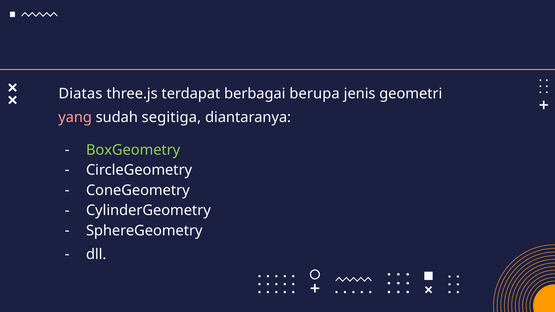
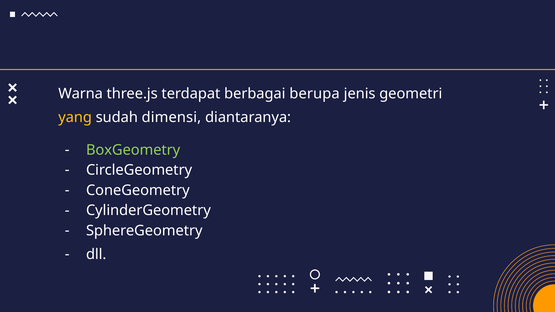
Diatas: Diatas -> Warna
yang colour: pink -> yellow
segitiga: segitiga -> dimensi
